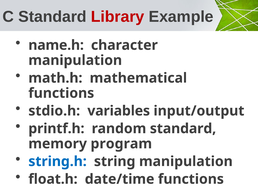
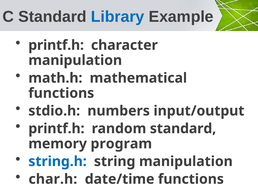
Library colour: red -> blue
name.h at (56, 45): name.h -> printf.h
variables: variables -> numbers
float.h: float.h -> char.h
